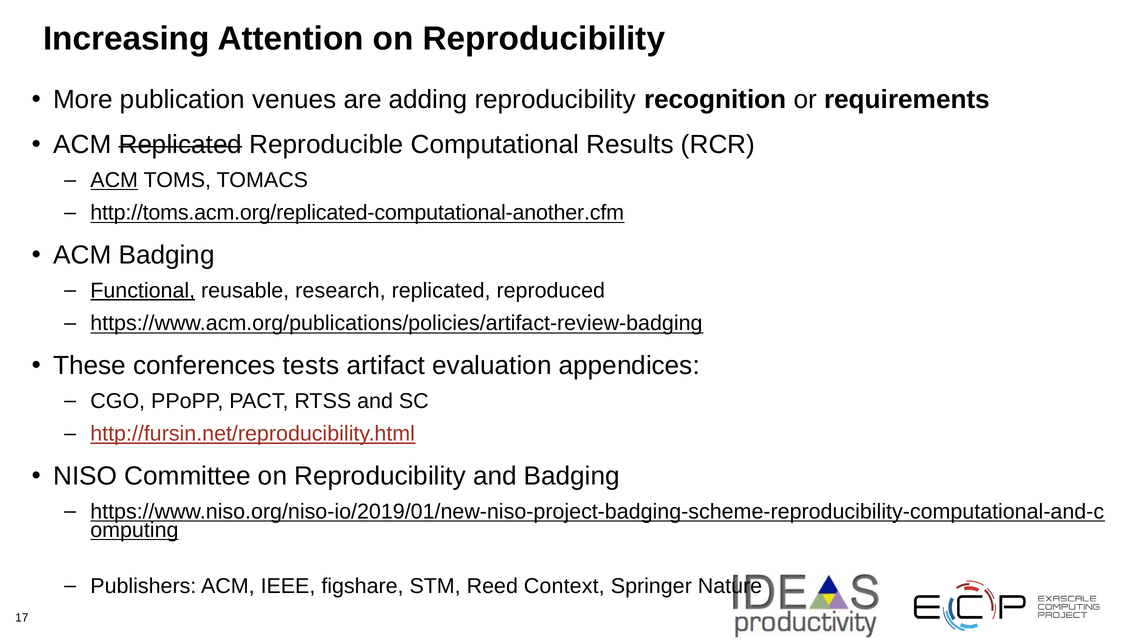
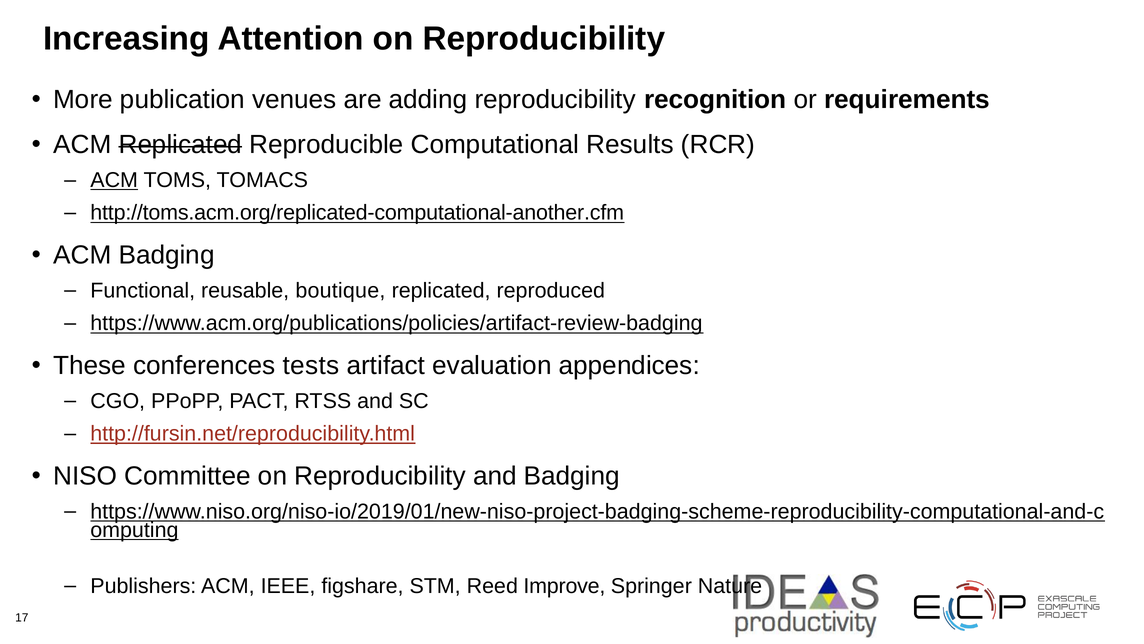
Functional underline: present -> none
research: research -> boutique
Context: Context -> Improve
